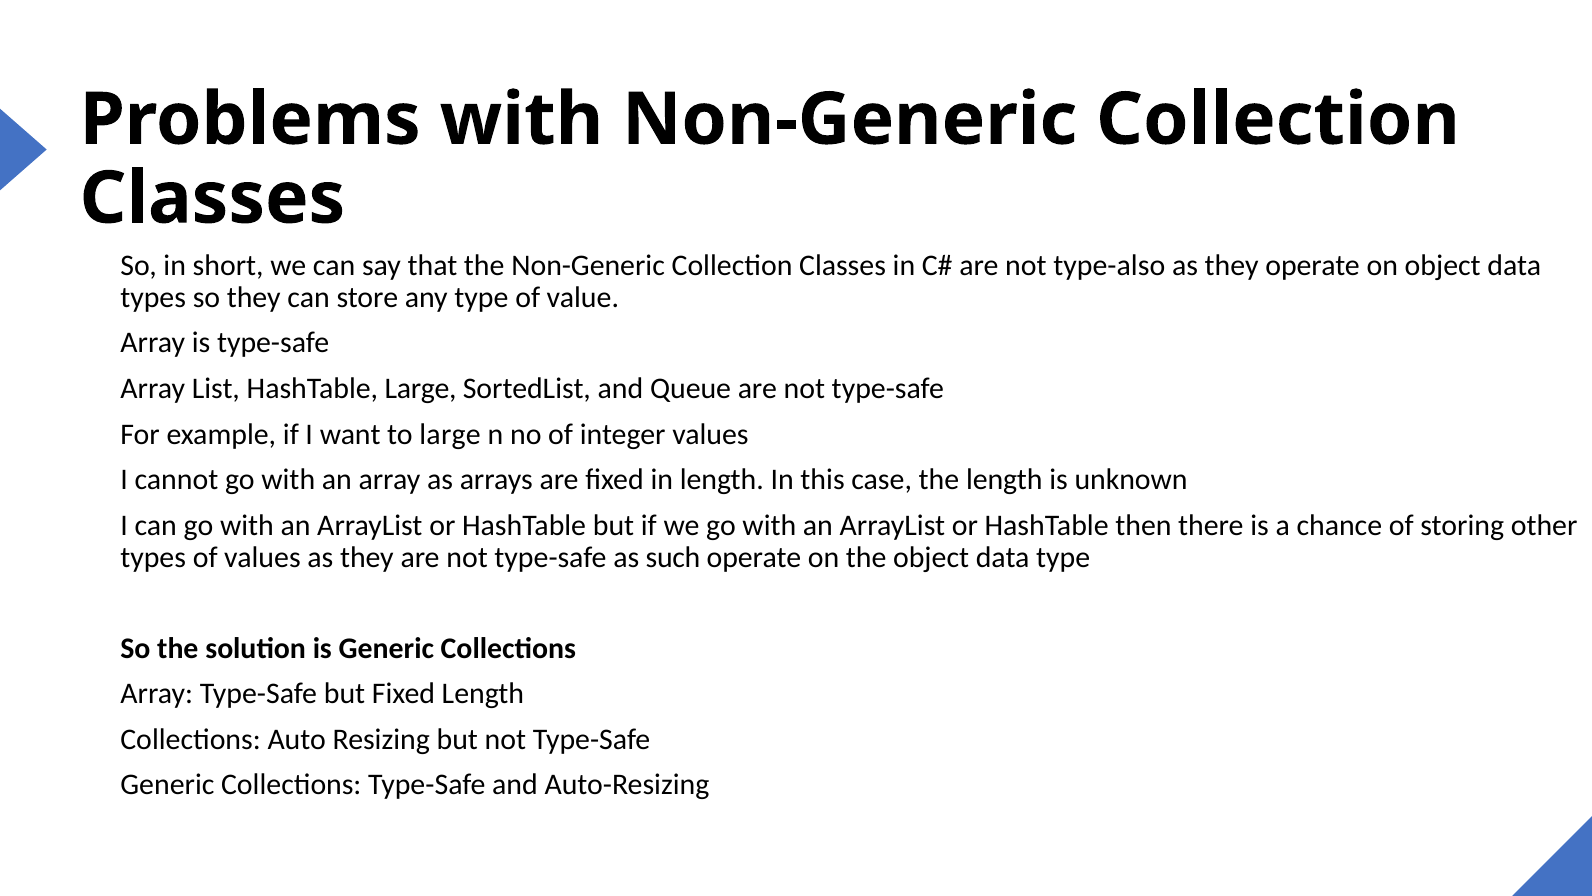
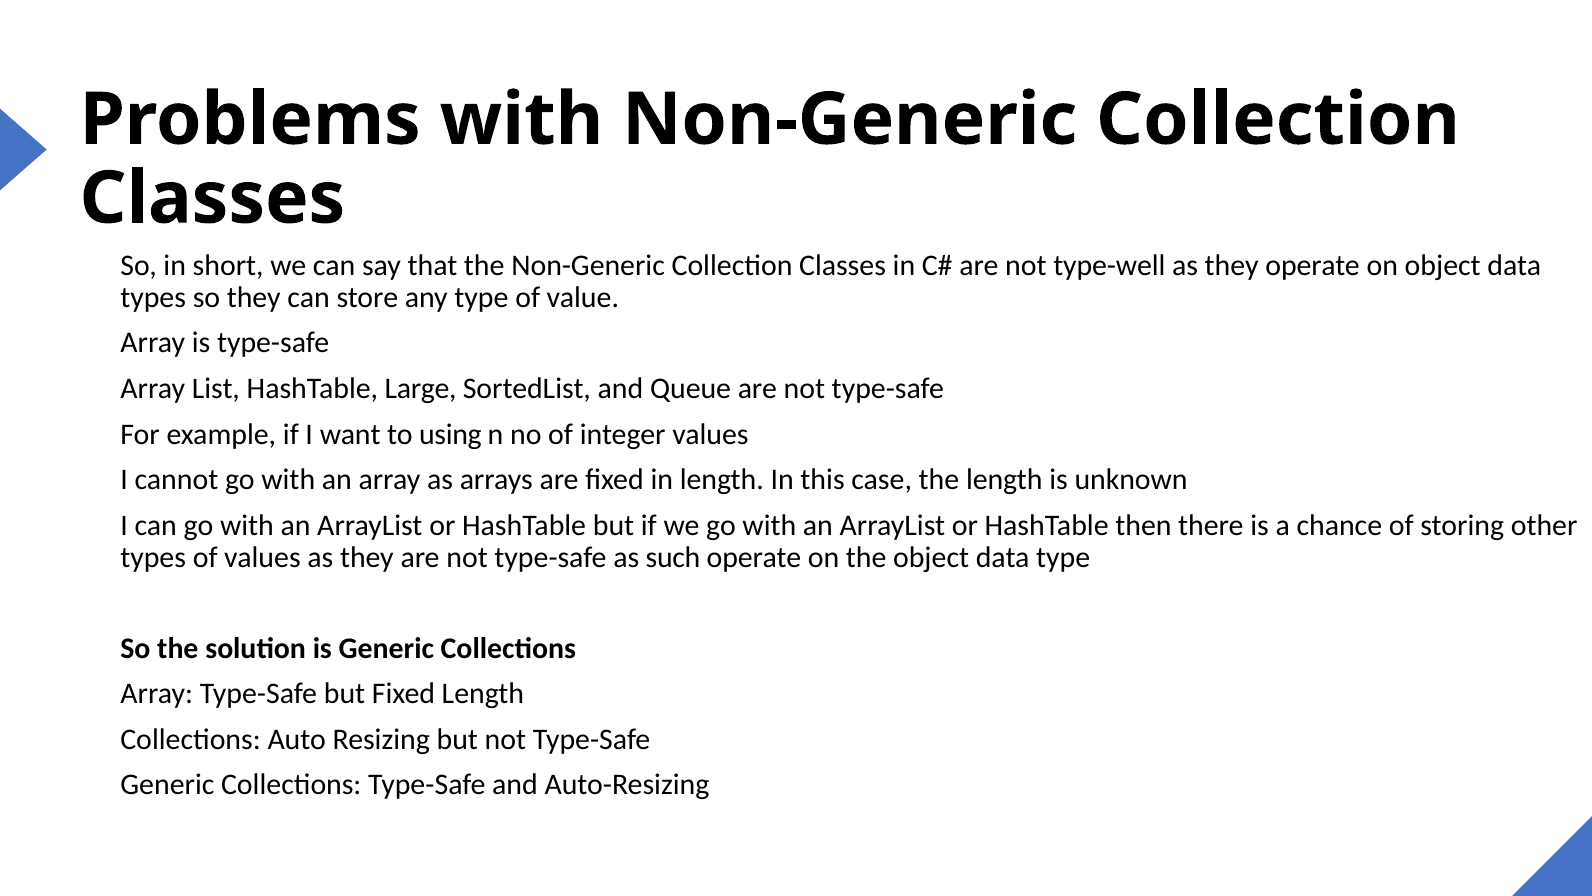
type-also: type-also -> type-well
to large: large -> using
